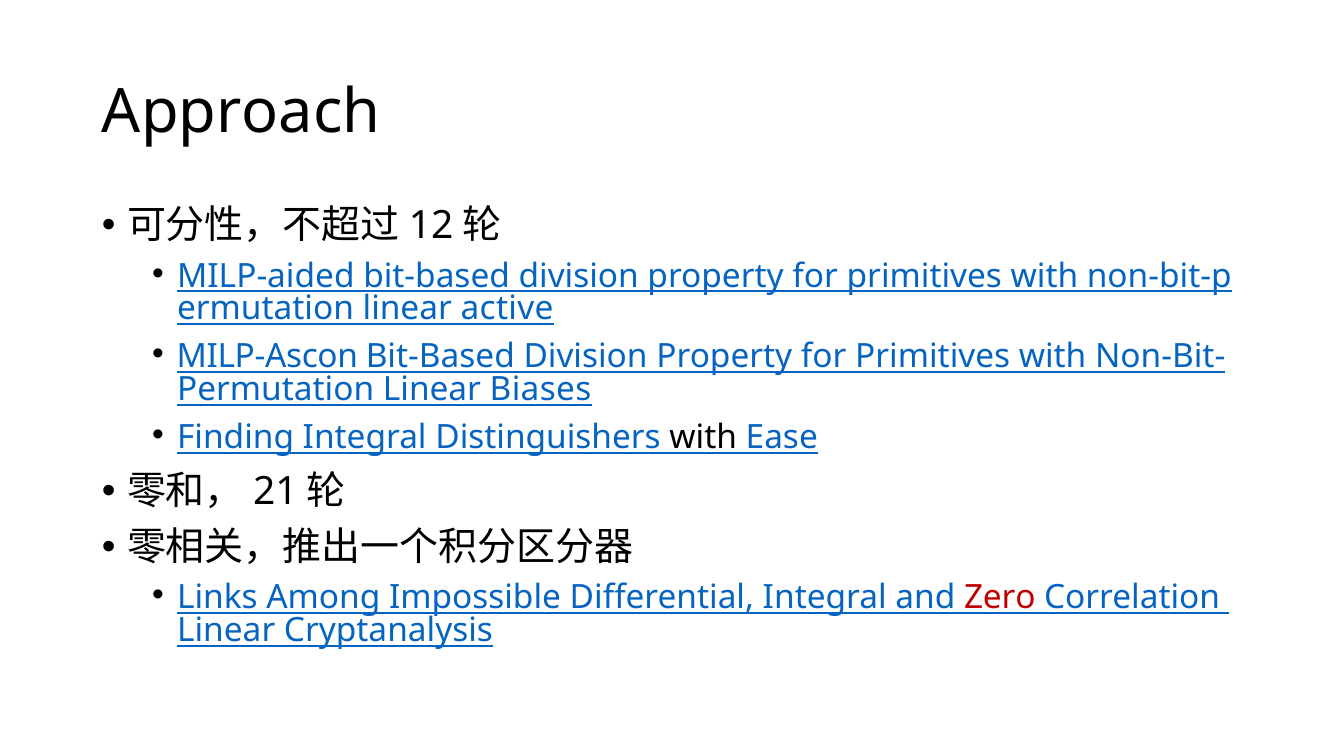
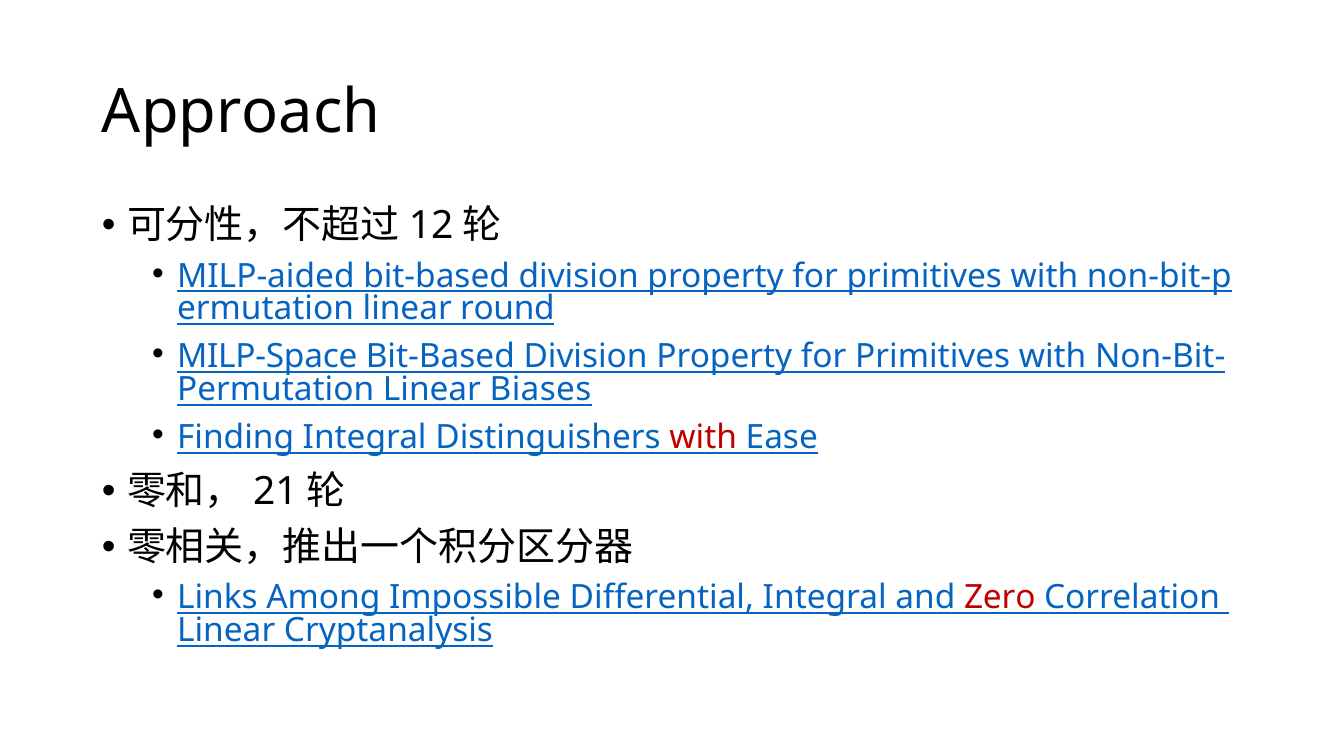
active: active -> round
MILP-Ascon: MILP-Ascon -> MILP-Space
with at (703, 438) colour: black -> red
